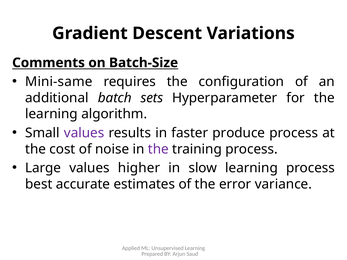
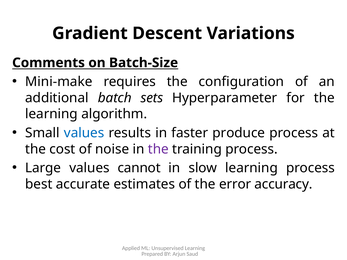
Mini-same: Mini-same -> Mini-make
values at (84, 133) colour: purple -> blue
higher: higher -> cannot
variance: variance -> accuracy
